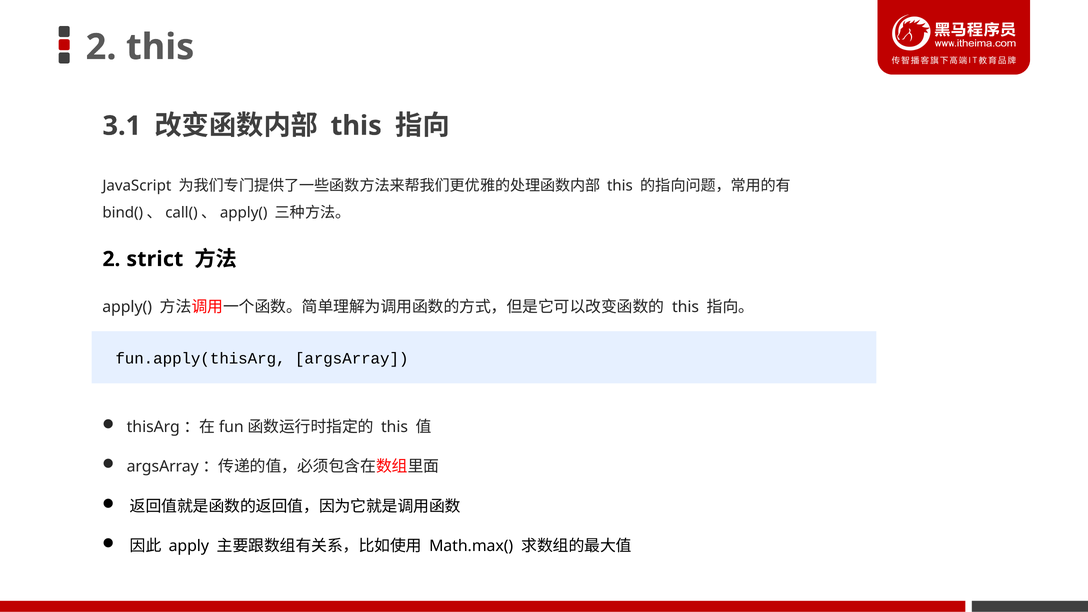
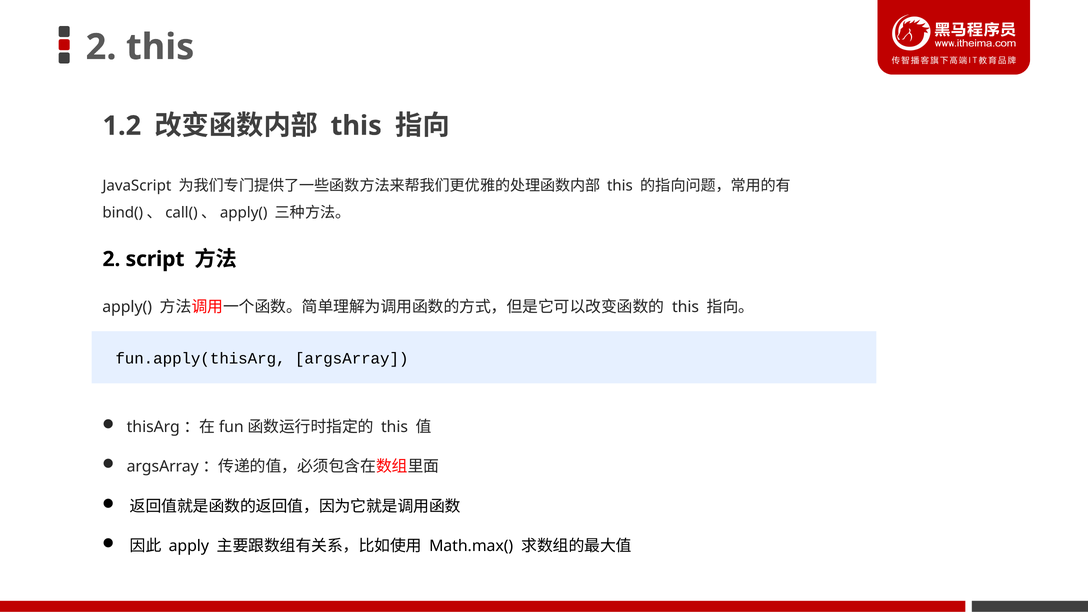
3.1: 3.1 -> 1.2
strict: strict -> script
